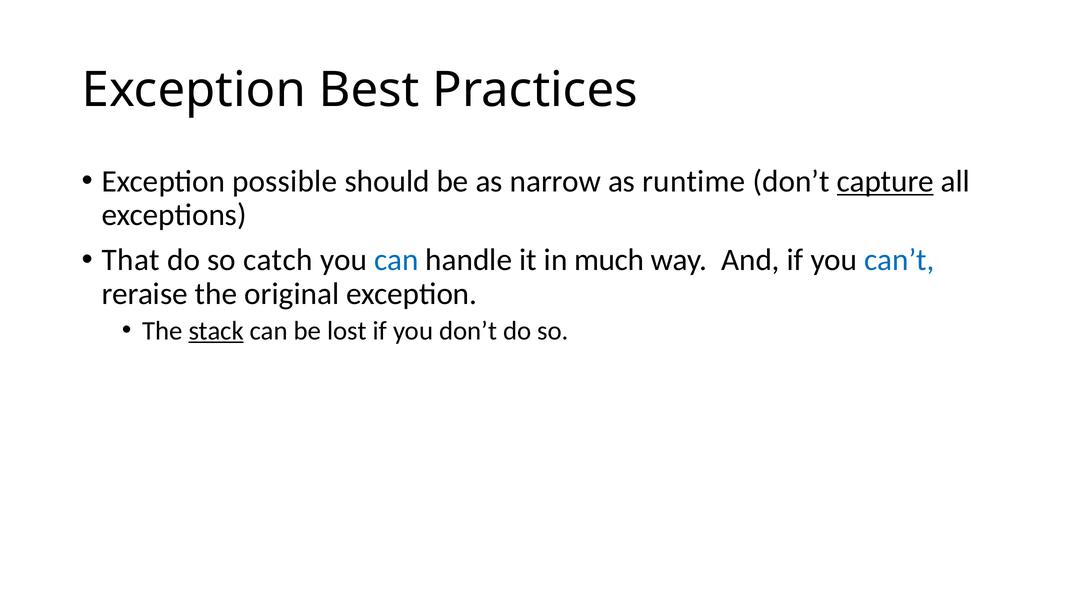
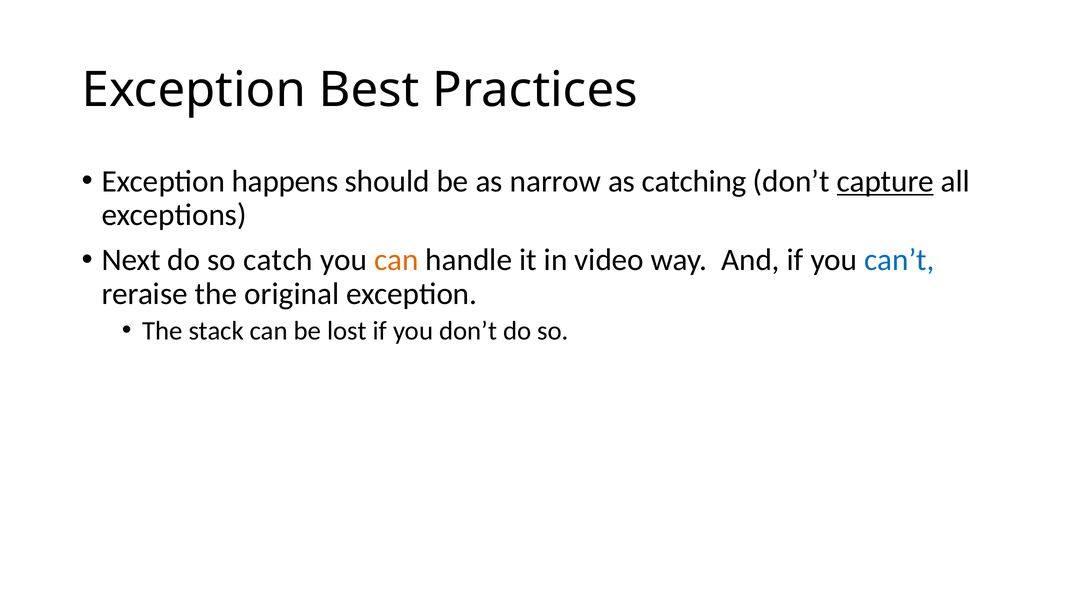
possible: possible -> happens
runtime: runtime -> catching
That: That -> Next
can at (396, 260) colour: blue -> orange
much: much -> video
stack underline: present -> none
